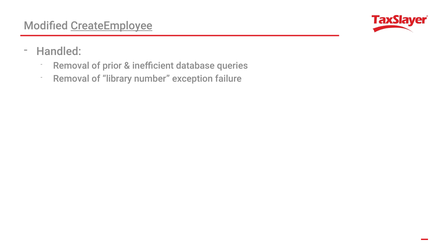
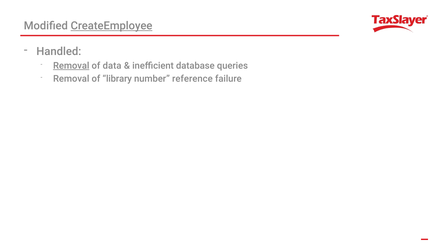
Removal at (71, 66) underline: none -> present
prior: prior -> data
exception: exception -> reference
